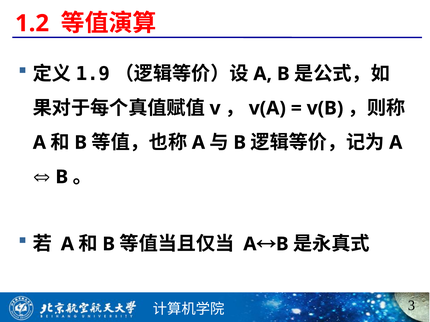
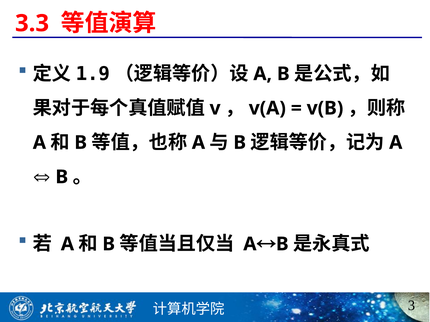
1.2: 1.2 -> 3.3
